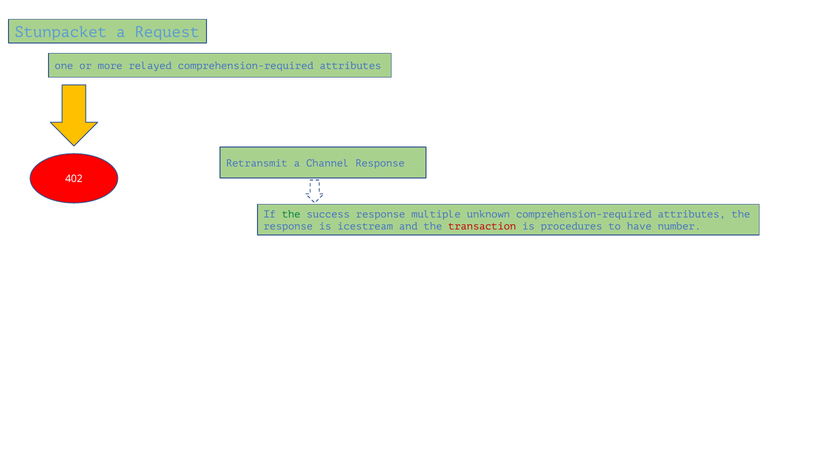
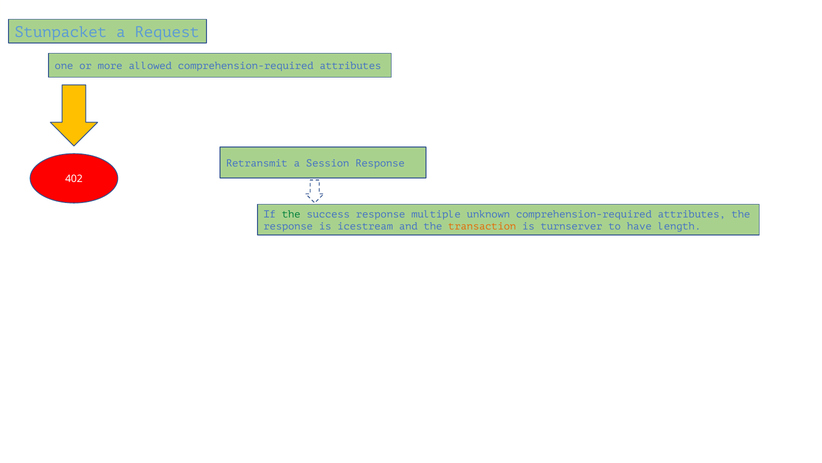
relayed: relayed -> allowed
Channel: Channel -> Session
transaction colour: red -> orange
procedures: procedures -> turnserver
number: number -> length
